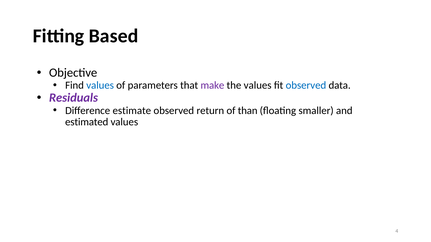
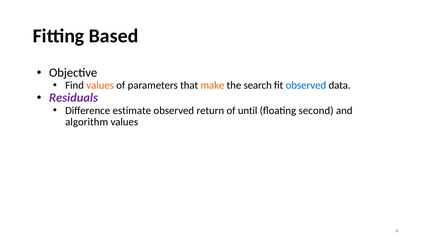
values at (100, 85) colour: blue -> orange
make colour: purple -> orange
the values: values -> search
than: than -> until
smaller: smaller -> second
estimated: estimated -> algorithm
